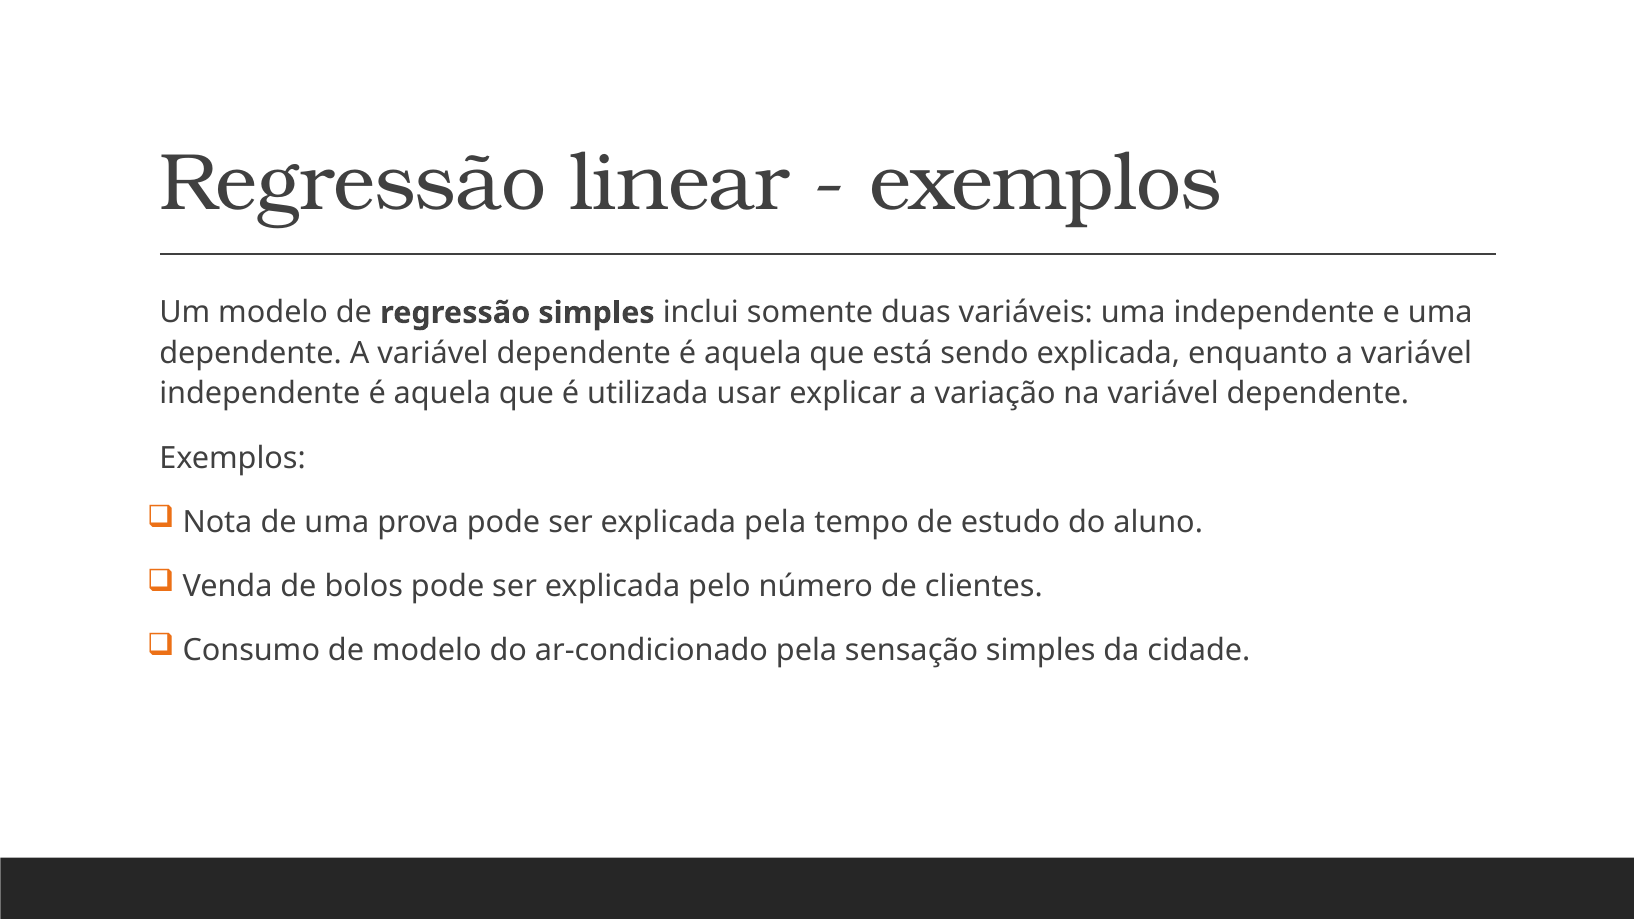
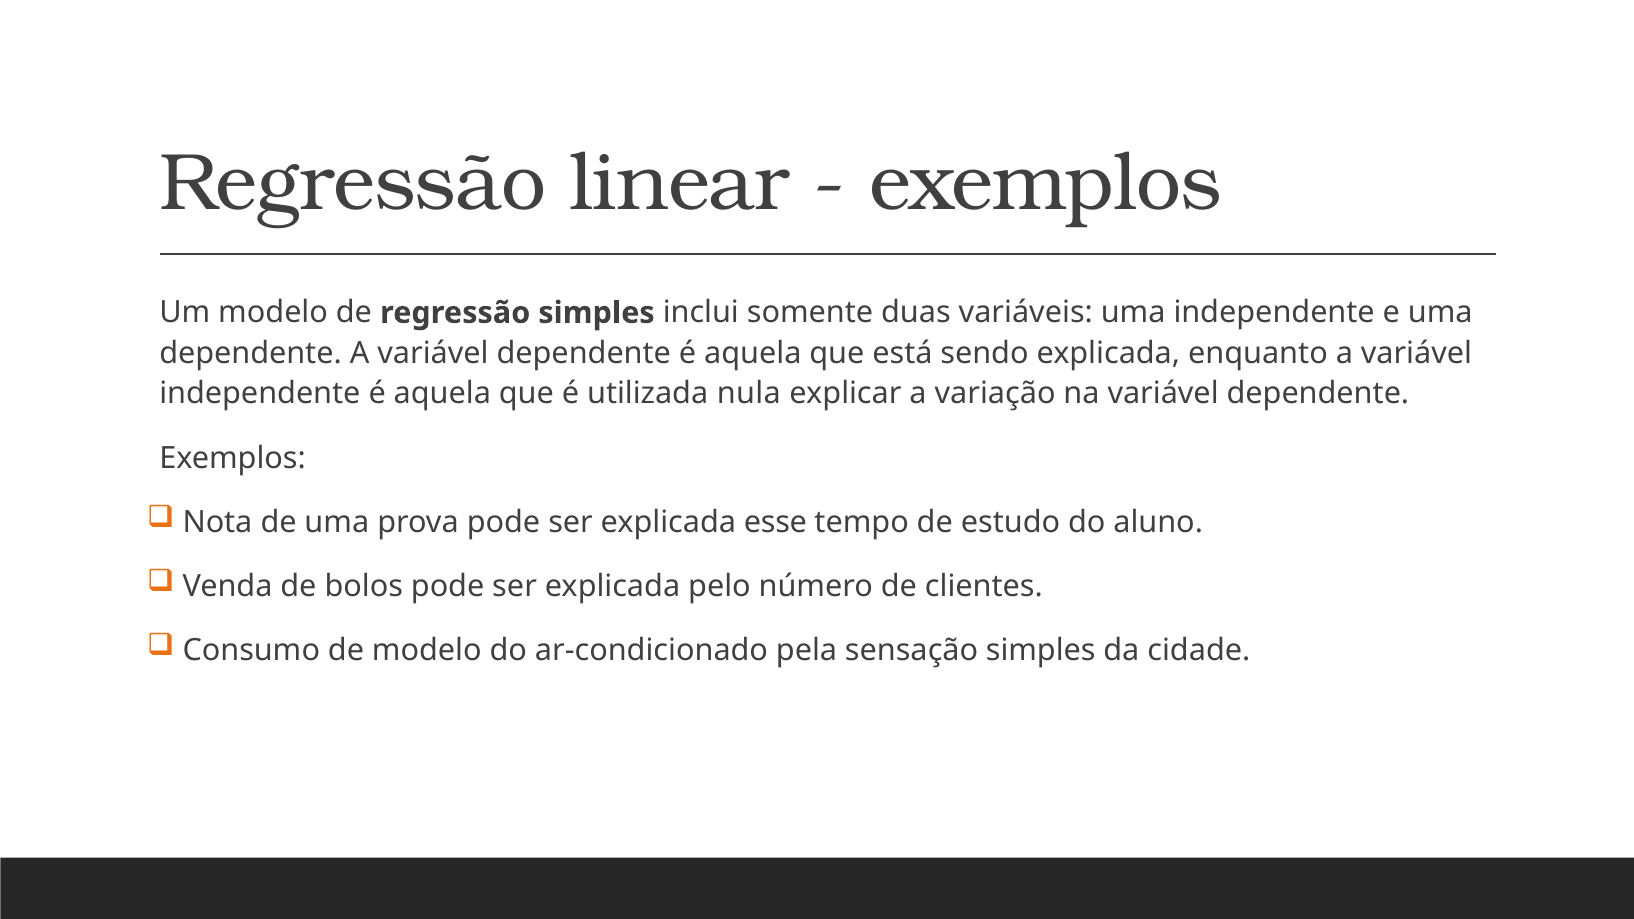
usar: usar -> nula
explicada pela: pela -> esse
